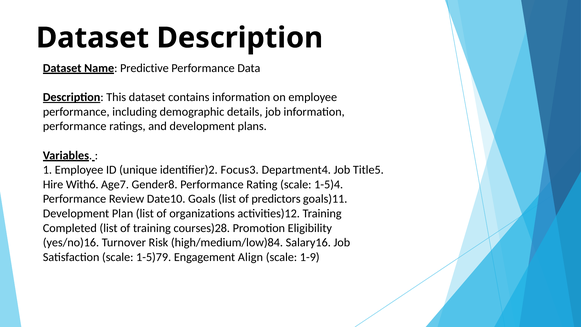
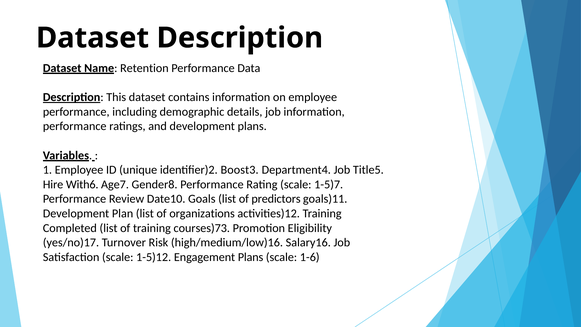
Predictive: Predictive -> Retention
Focus3: Focus3 -> Boost3
1-5)4: 1-5)4 -> 1-5)7
courses)28: courses)28 -> courses)73
yes/no)16: yes/no)16 -> yes/no)17
high/medium/low)84: high/medium/low)84 -> high/medium/low)16
1-5)79: 1-5)79 -> 1-5)12
Engagement Align: Align -> Plans
1-9: 1-9 -> 1-6
